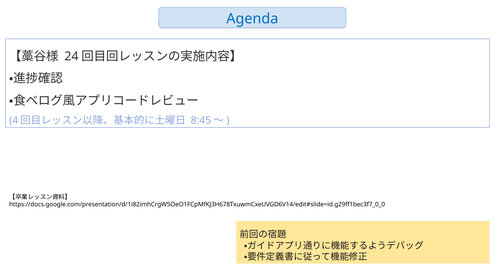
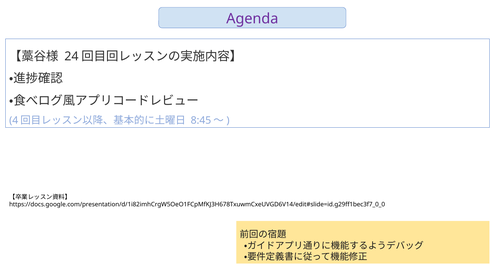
Agenda colour: blue -> purple
